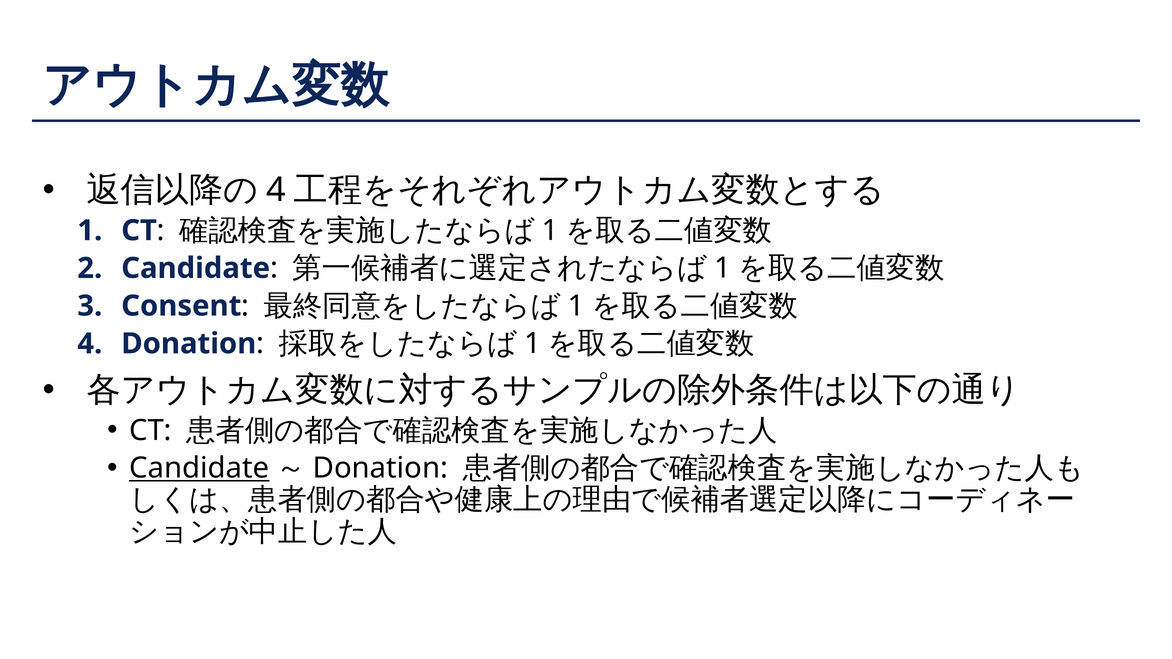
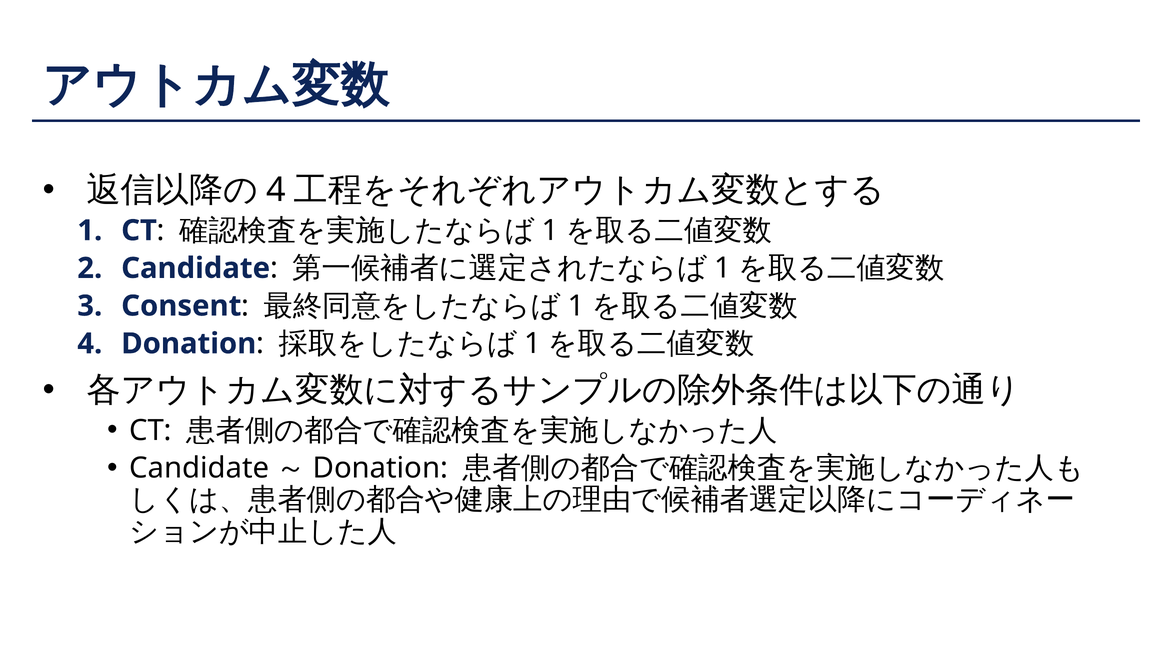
Candidate at (199, 468) underline: present -> none
